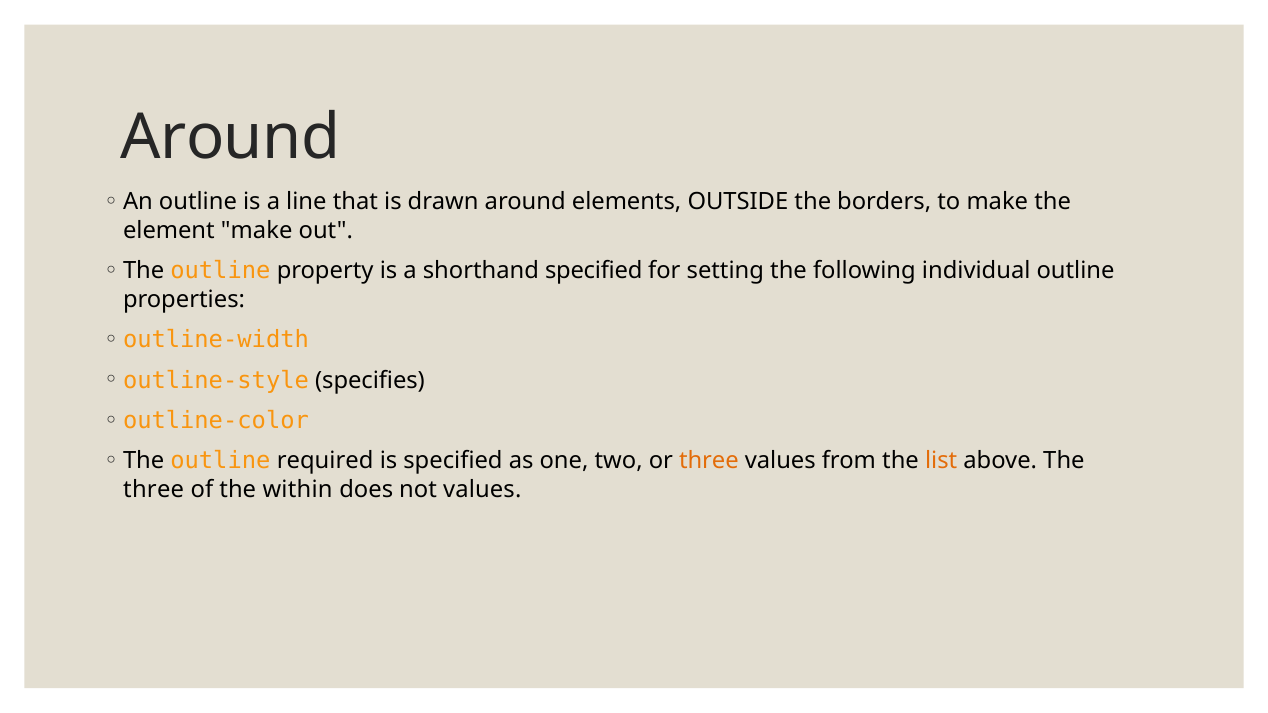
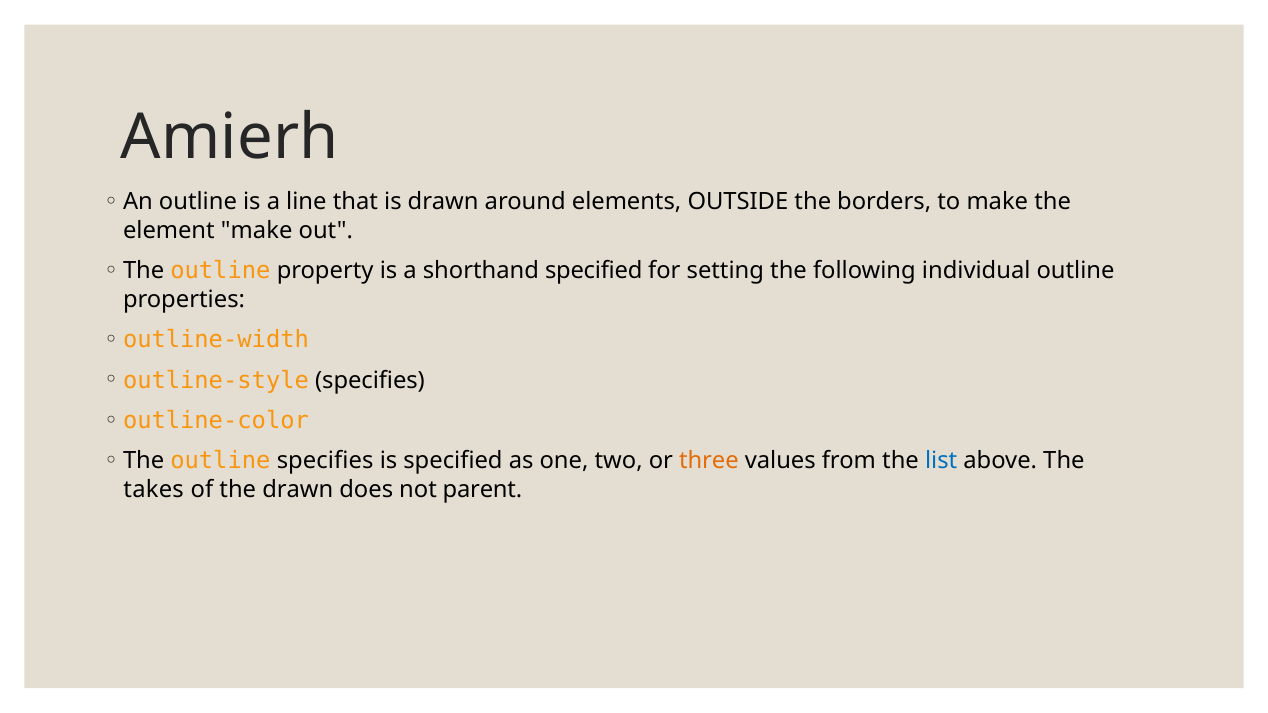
Around at (230, 138): Around -> Amierh
outline required: required -> specifies
list colour: orange -> blue
three at (154, 490): three -> takes
the within: within -> drawn
not values: values -> parent
